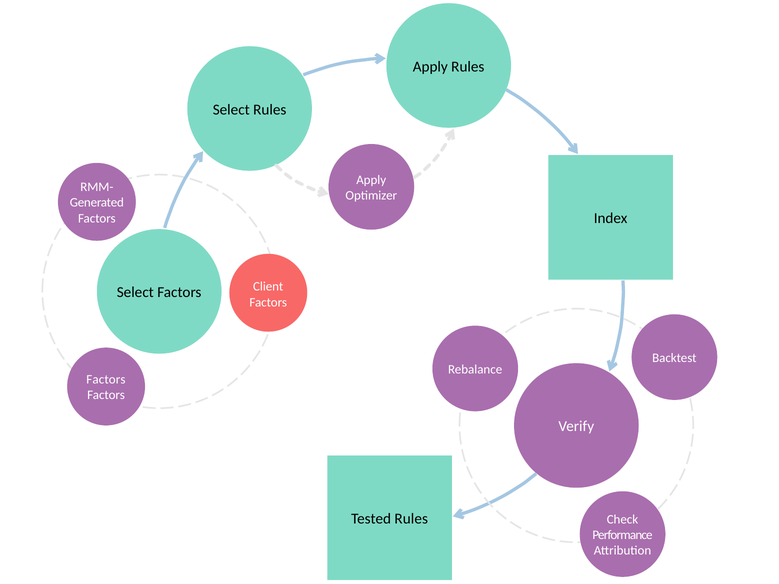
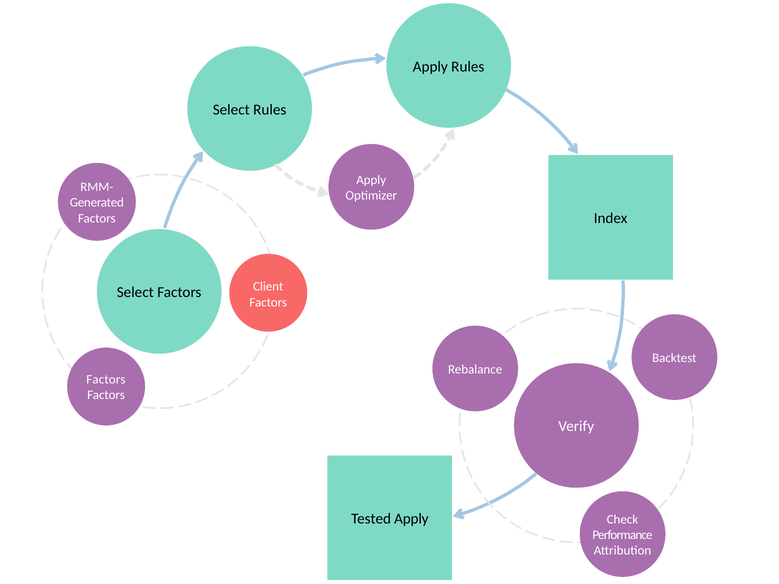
Tested Rules: Rules -> Apply
